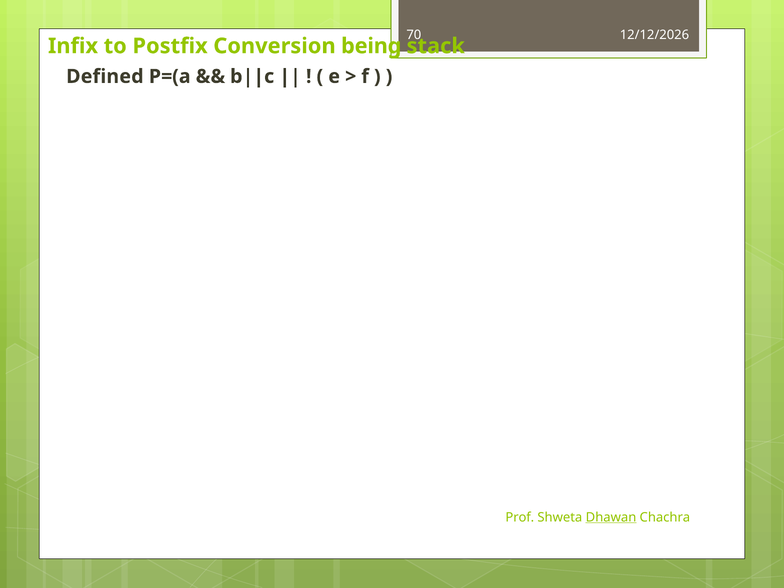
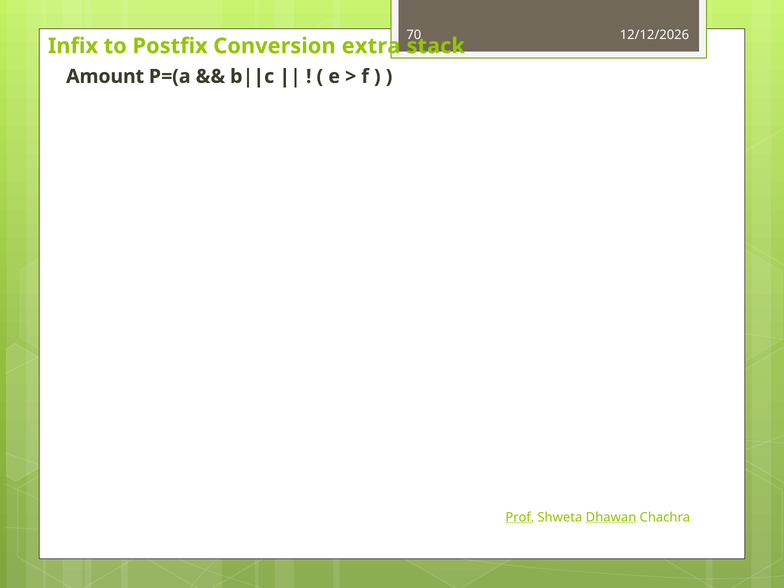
being: being -> extra
Defined: Defined -> Amount
Prof underline: none -> present
